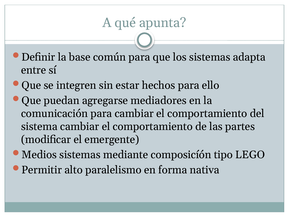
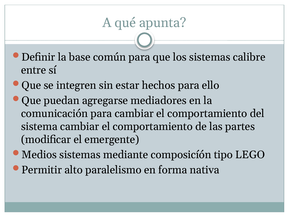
adapta: adapta -> calibre
